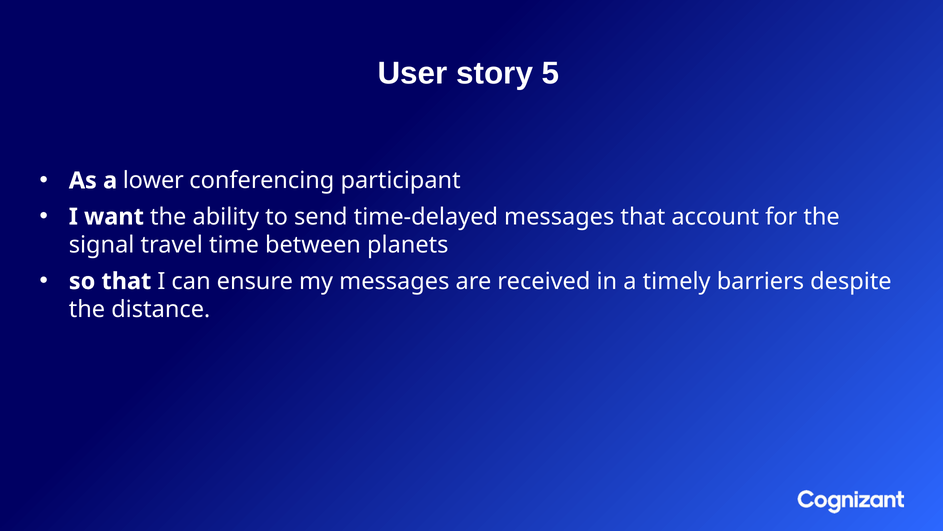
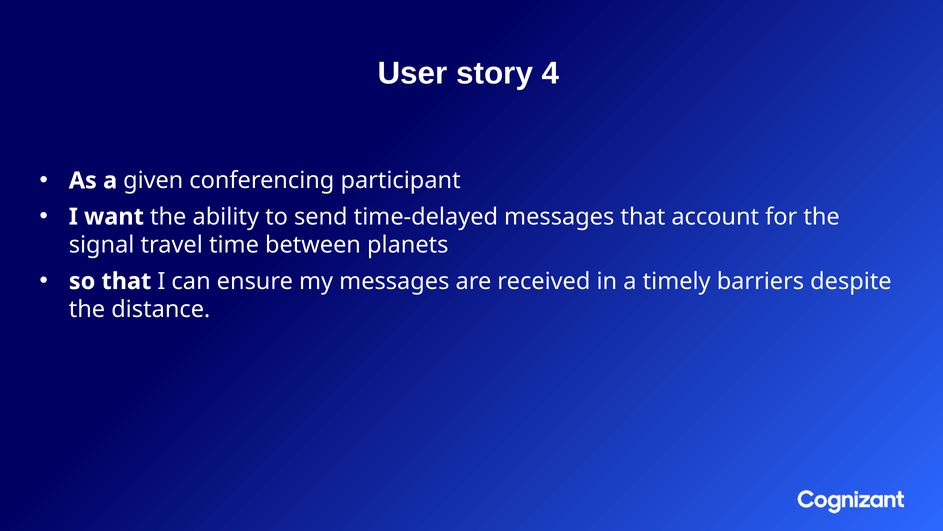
5: 5 -> 4
lower: lower -> given
